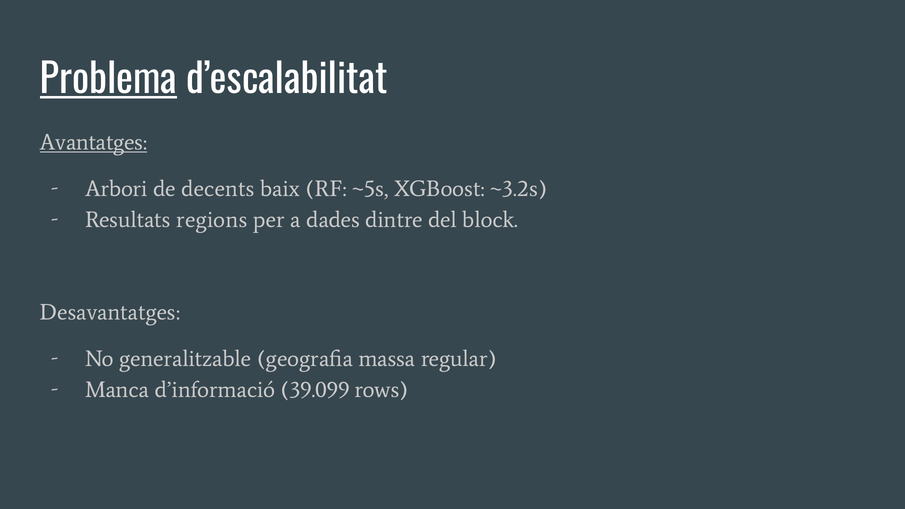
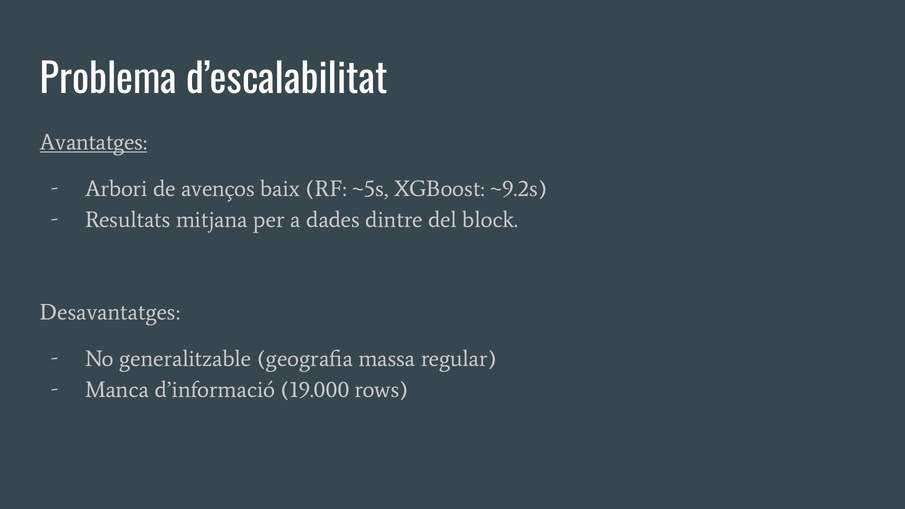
Problema underline: present -> none
decents: decents -> avenços
~3.2s: ~3.2s -> ~9.2s
regions: regions -> mitjana
39.099: 39.099 -> 19.000
